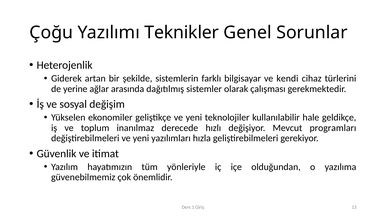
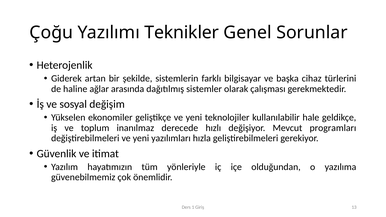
kendi: kendi -> başka
yerine: yerine -> haline
